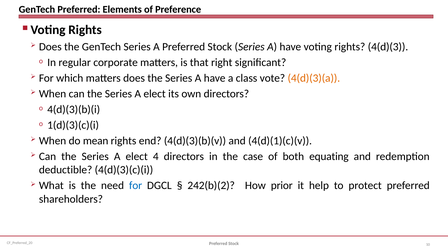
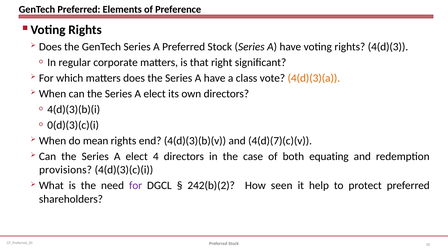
1(d)(3)(c)(i: 1(d)(3)(c)(i -> 0(d)(3)(c)(i
4(d)(1)(c)(v: 4(d)(1)(c)(v -> 4(d)(7)(c)(v
deductible: deductible -> provisions
for at (136, 186) colour: blue -> purple
prior: prior -> seen
